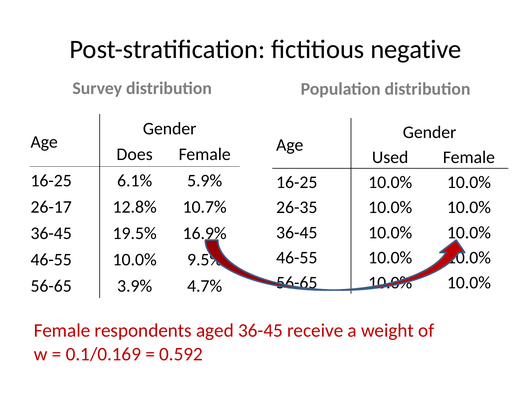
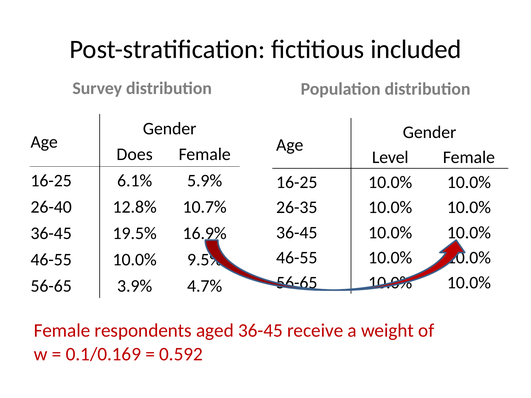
negative: negative -> included
Used: Used -> Level
26-17: 26-17 -> 26-40
